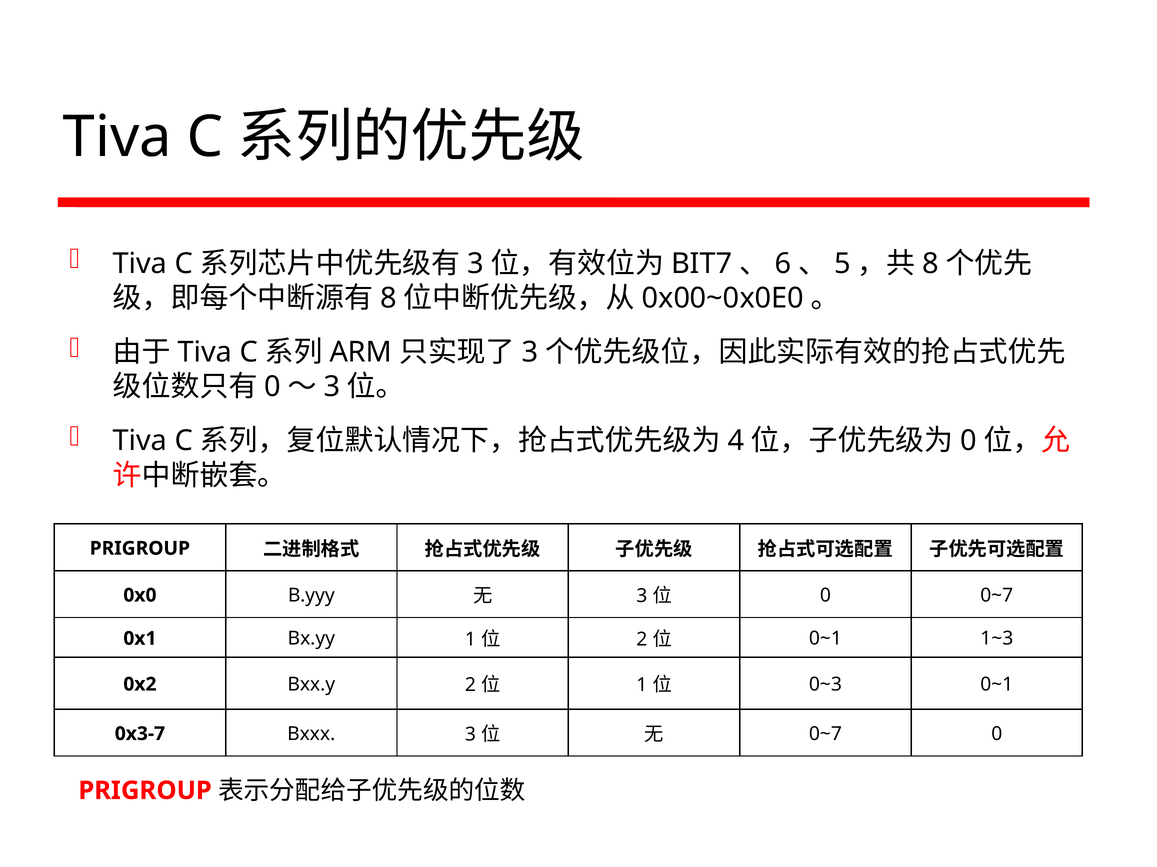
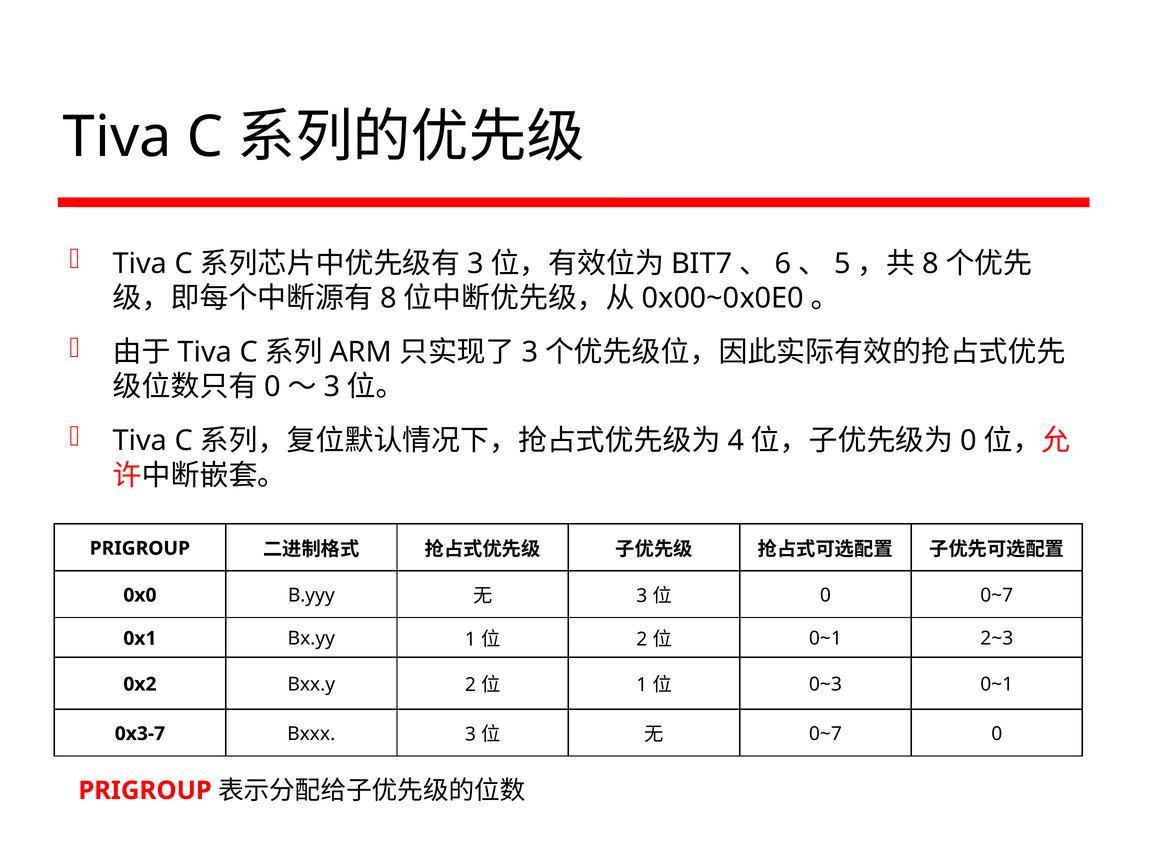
1~3: 1~3 -> 2~3
